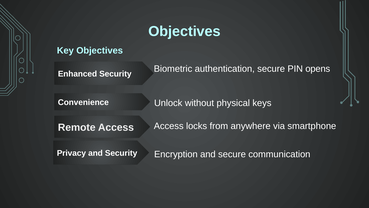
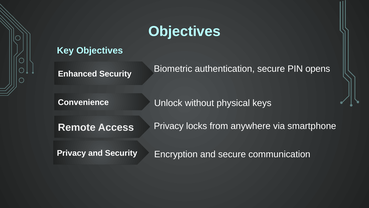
Access at (169, 126): Access -> Privacy
